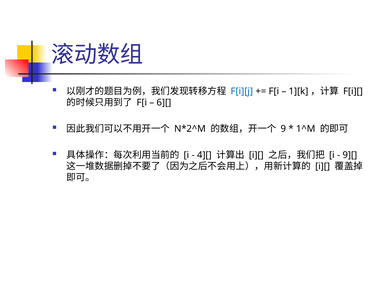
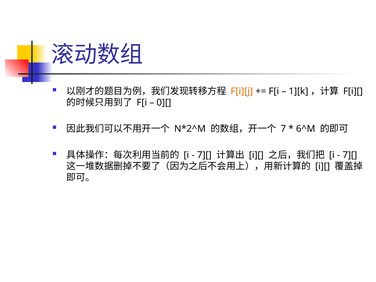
F[i][j colour: blue -> orange
6][: 6][ -> 0][
9: 9 -> 7
1^M: 1^M -> 6^M
4][ at (204, 155): 4][ -> 7][
9][ at (350, 155): 9][ -> 7][
